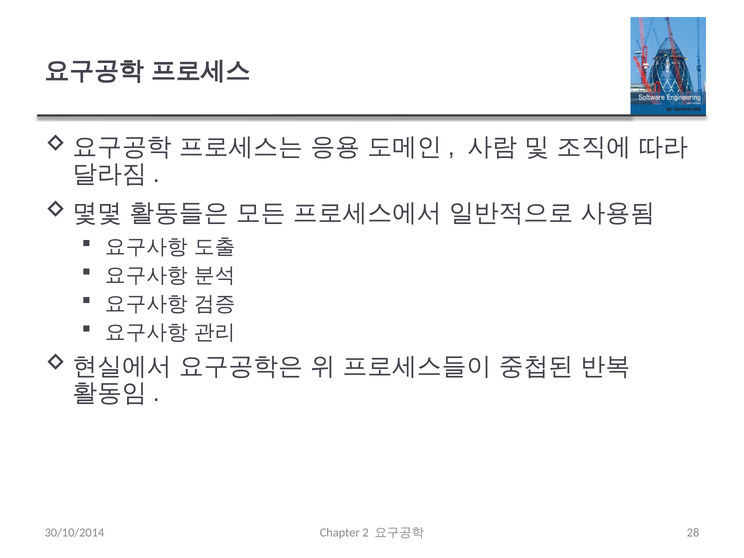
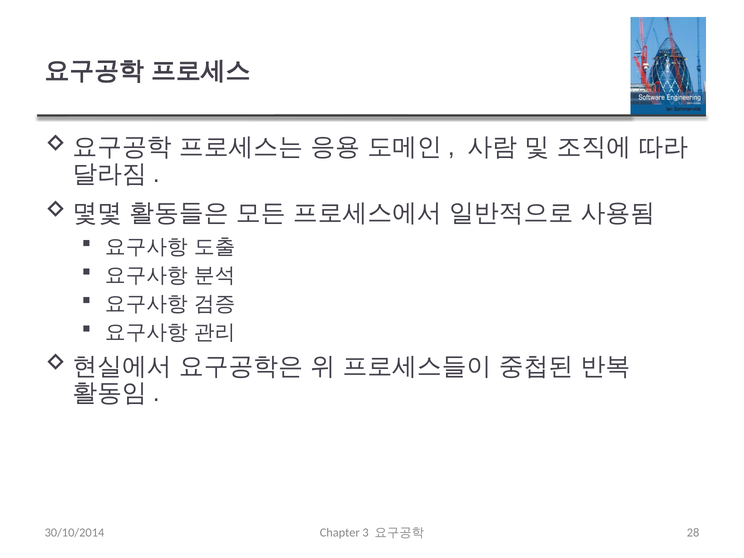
2: 2 -> 3
